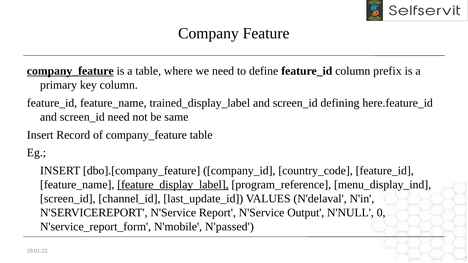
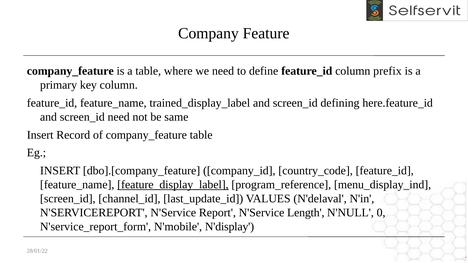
company_feature at (70, 71) underline: present -> none
Output: Output -> Length
N'passed: N'passed -> N'display
